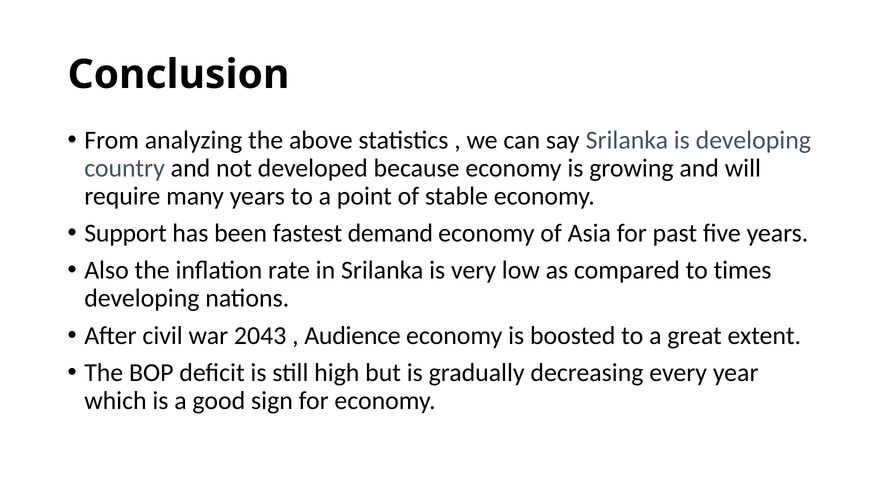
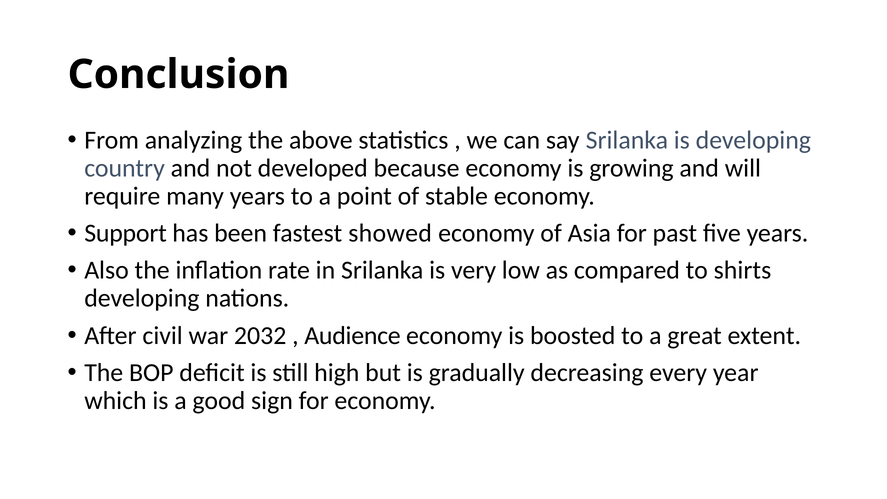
demand: demand -> showed
times: times -> shirts
2043: 2043 -> 2032
